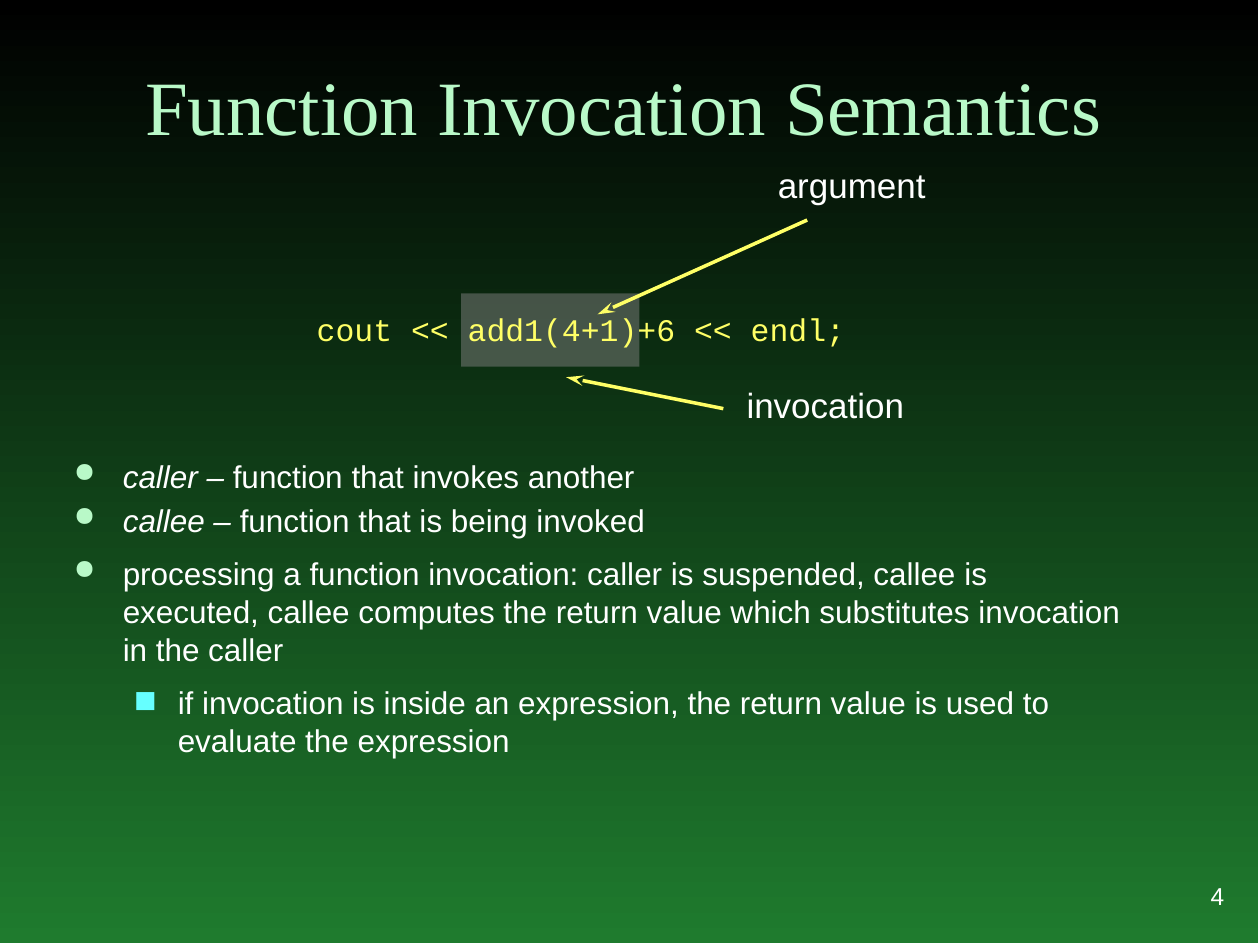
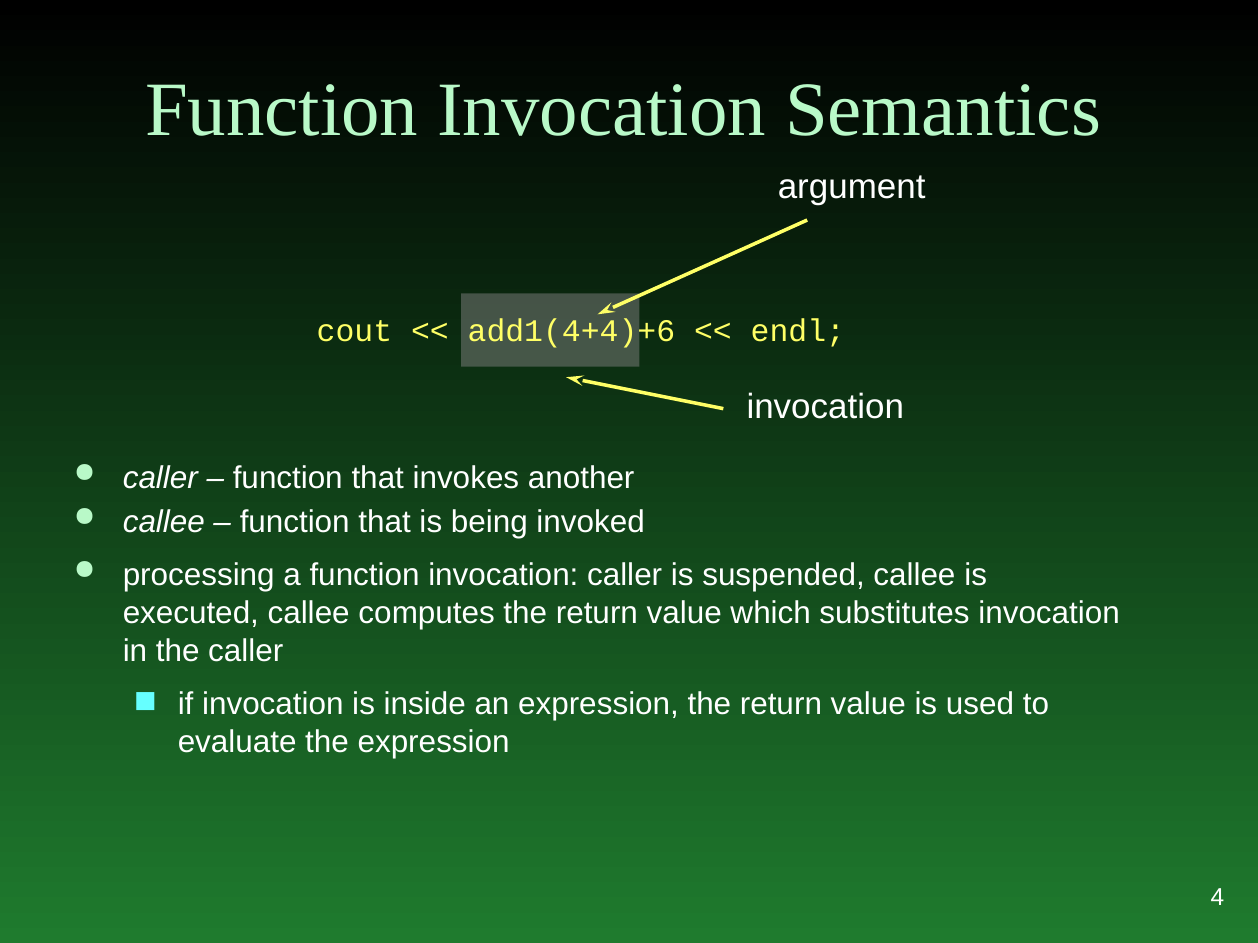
add1(4+1)+6: add1(4+1)+6 -> add1(4+4)+6
